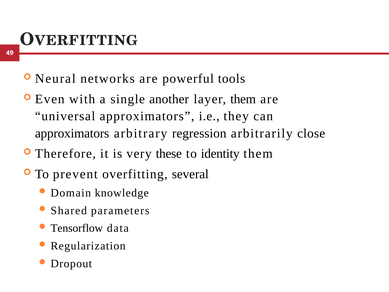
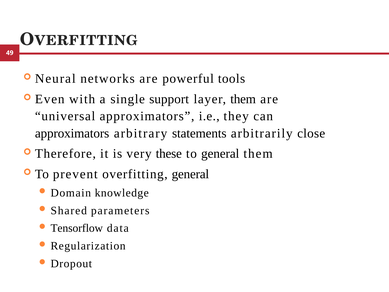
another: another -> support
regression: regression -> statements
to identity: identity -> general
overfitting several: several -> general
